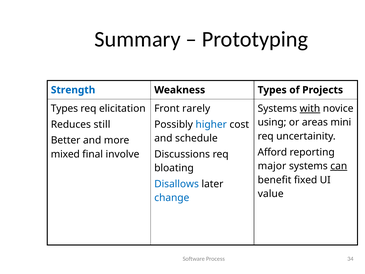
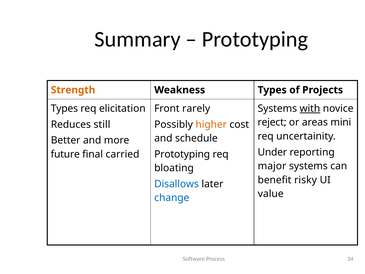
Strength colour: blue -> orange
using: using -> reject
higher colour: blue -> orange
Afford: Afford -> Under
mixed: mixed -> future
involve: involve -> carried
Discussions at (182, 154): Discussions -> Prototyping
can underline: present -> none
fixed: fixed -> risky
